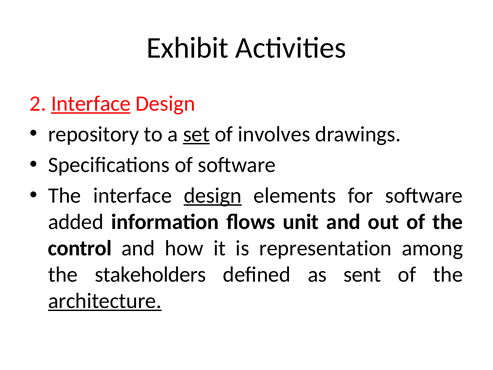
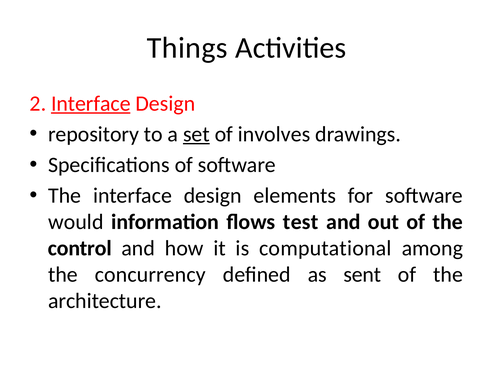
Exhibit: Exhibit -> Things
design at (213, 196) underline: present -> none
added: added -> would
unit: unit -> test
representation: representation -> computational
stakeholders: stakeholders -> concurrency
architecture underline: present -> none
